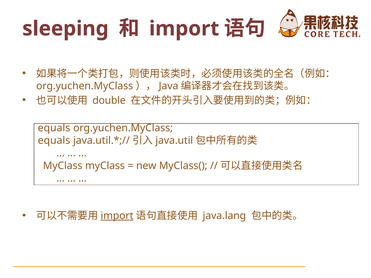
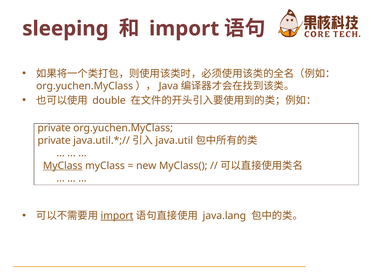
equals at (54, 128): equals -> private
equals at (54, 141): equals -> private
MyClass at (63, 166) underline: none -> present
